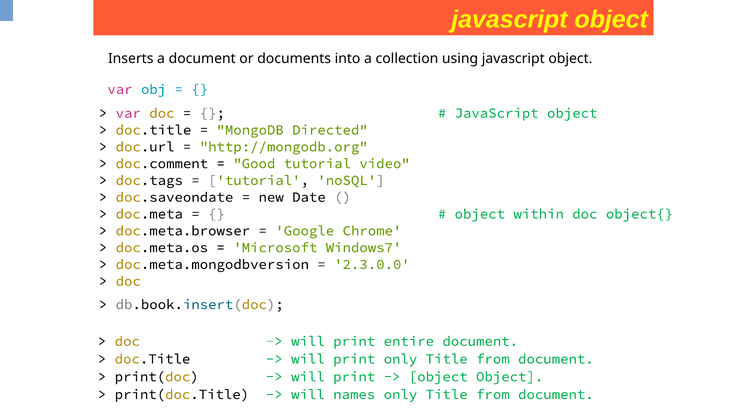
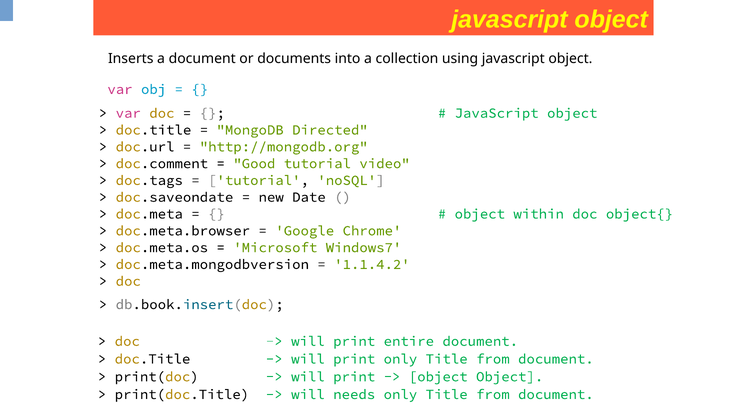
2.3.0.0: 2.3.0.0 -> 1.1.4.2
names: names -> needs
